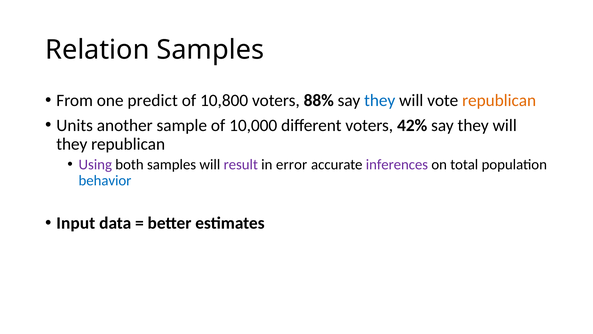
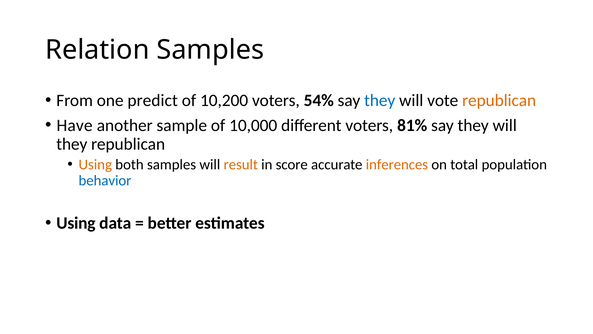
10,800: 10,800 -> 10,200
88%: 88% -> 54%
Units: Units -> Have
42%: 42% -> 81%
Using at (95, 164) colour: purple -> orange
result colour: purple -> orange
error: error -> score
inferences colour: purple -> orange
Input at (76, 223): Input -> Using
